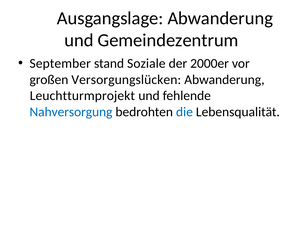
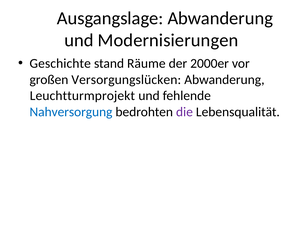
Gemeindezentrum: Gemeindezentrum -> Modernisierungen
September: September -> Geschichte
Soziale: Soziale -> Räume
die colour: blue -> purple
